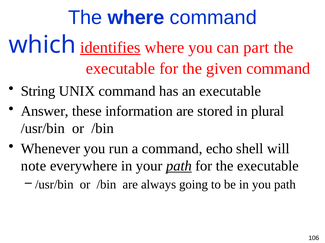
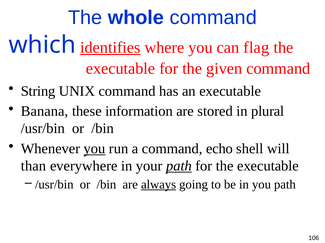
The where: where -> whole
part: part -> flag
Answer: Answer -> Banana
you at (95, 149) underline: none -> present
note: note -> than
always underline: none -> present
